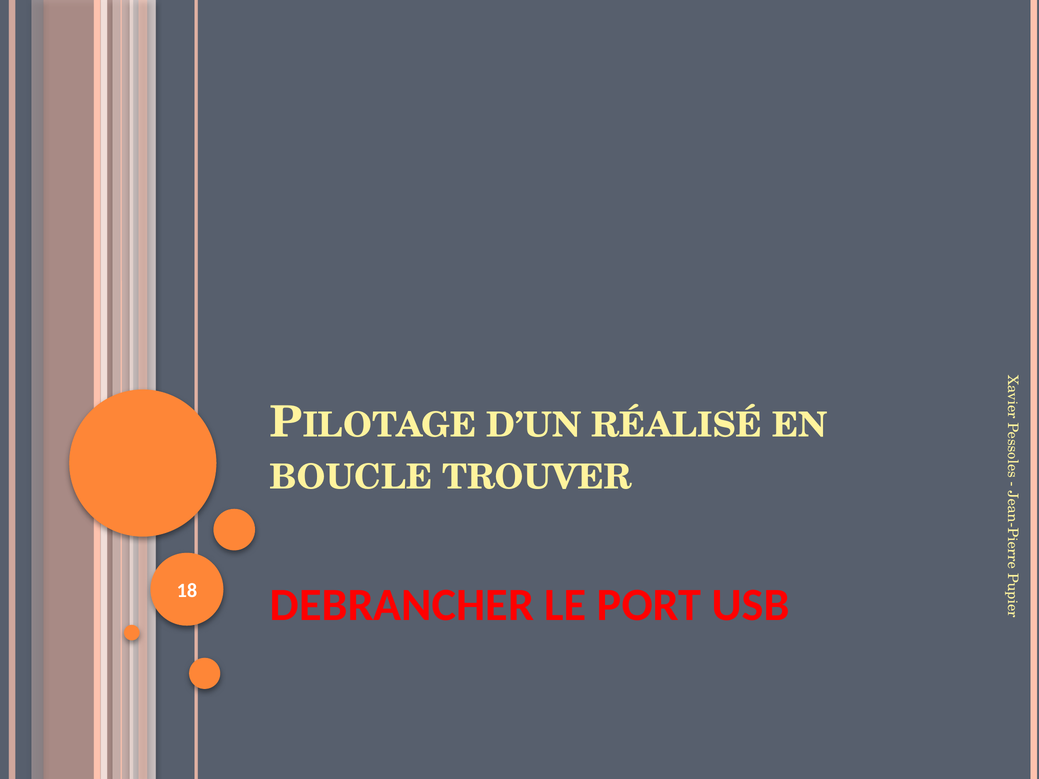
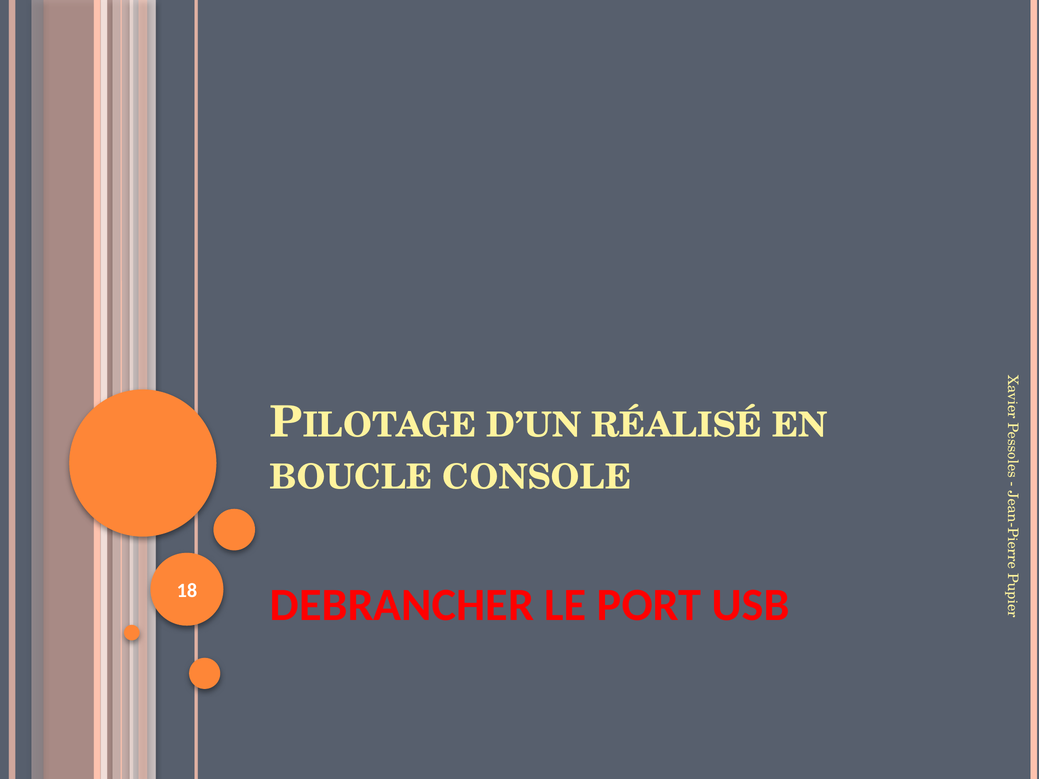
TROUVER: TROUVER -> CONSOLE
